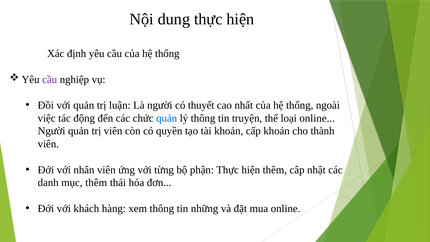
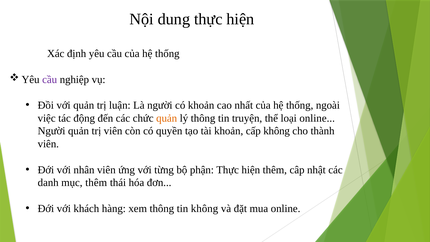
có thuyết: thuyết -> khoản
quản at (167, 118) colour: blue -> orange
cấp khoản: khoản -> không
tin những: những -> không
